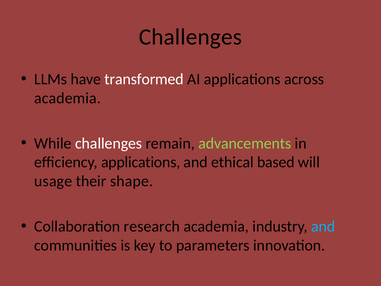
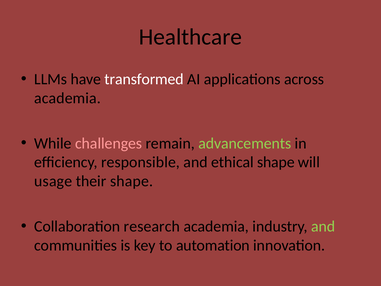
Challenges at (190, 37): Challenges -> Healthcare
challenges at (109, 143) colour: white -> pink
efficiency applications: applications -> responsible
ethical based: based -> shape
and at (323, 226) colour: light blue -> light green
parameters: parameters -> automation
